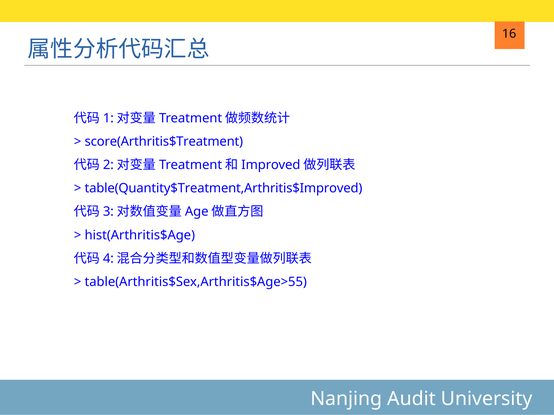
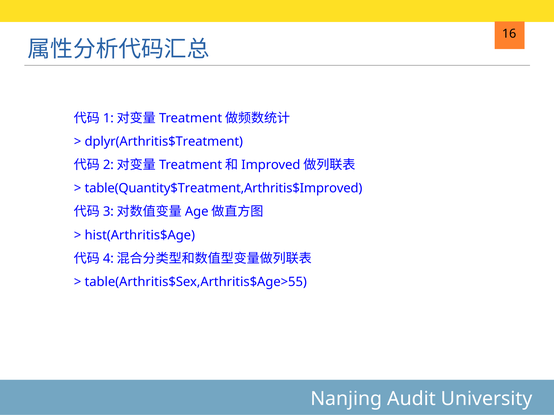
score(Arthritis$Treatment: score(Arthritis$Treatment -> dplyr(Arthritis$Treatment
